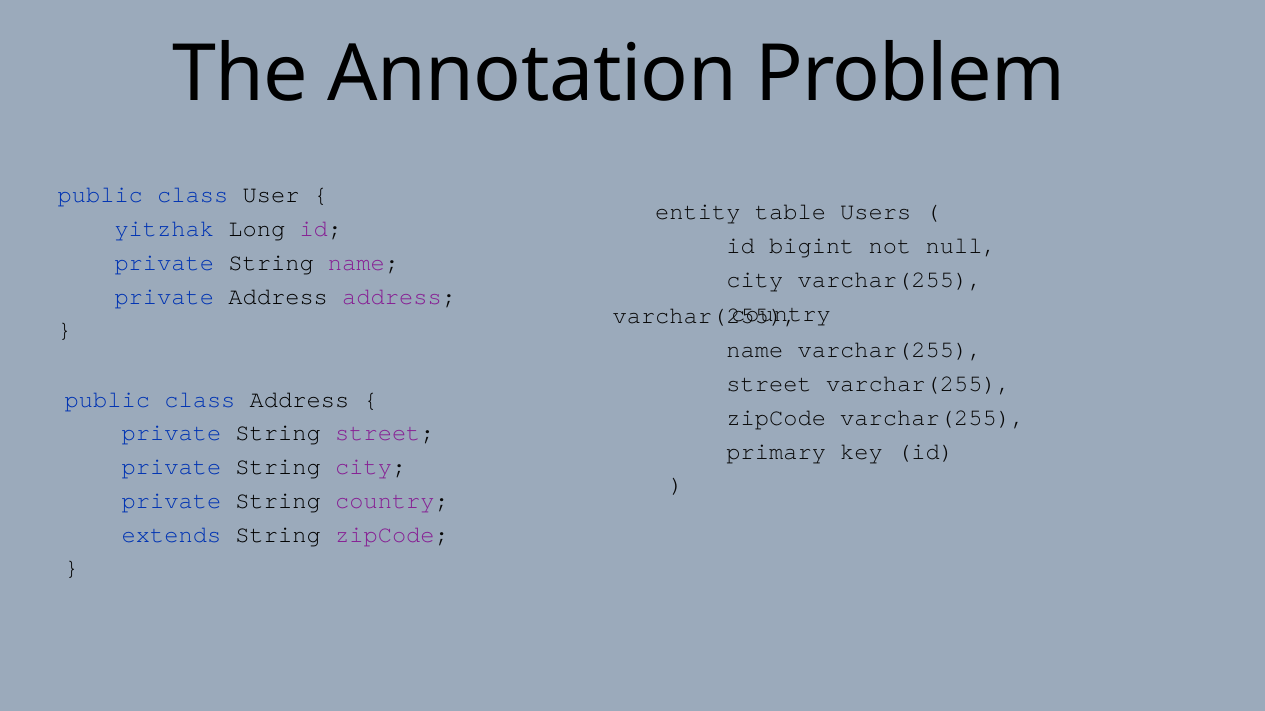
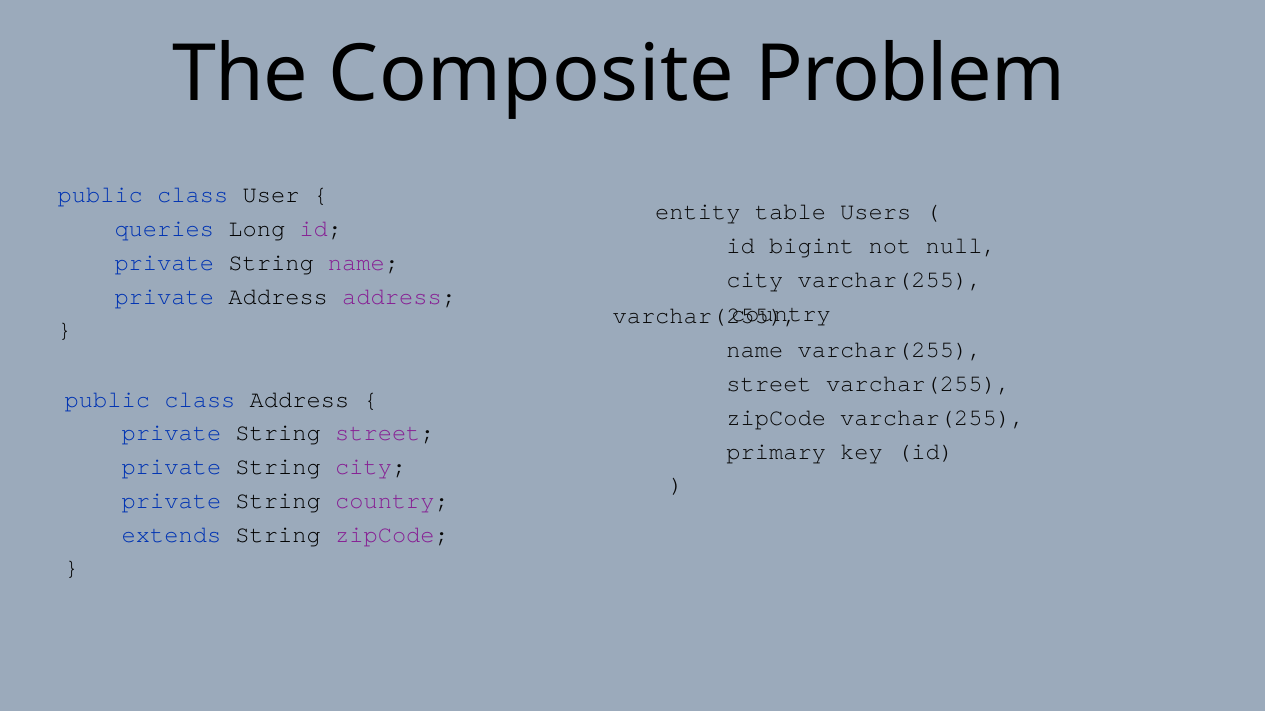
Annotation: Annotation -> Composite
yitzhak: yitzhak -> queries
